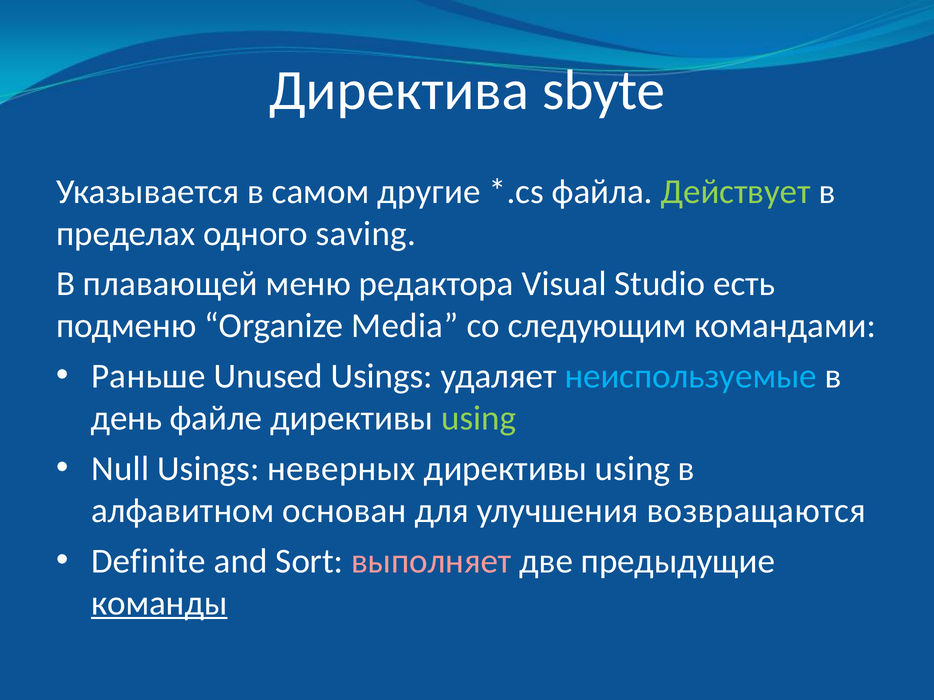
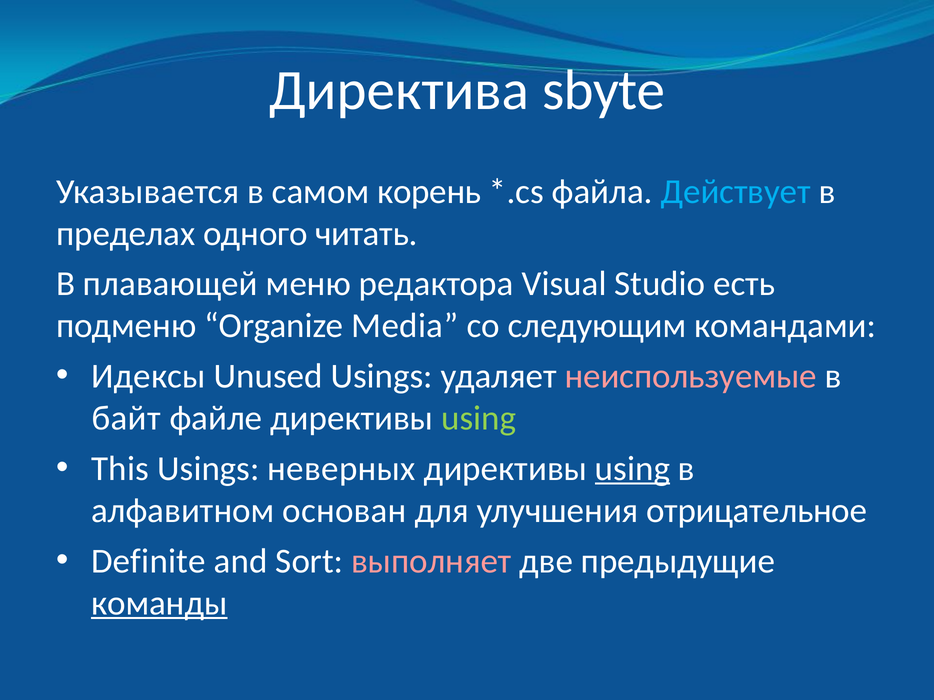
другие: другие -> корень
Действует colour: light green -> light blue
saving: saving -> читать
Раньше: Раньше -> Идексы
неиспользуемые colour: light blue -> pink
день: день -> байт
Null: Null -> This
using at (632, 469) underline: none -> present
возвращаются: возвращаются -> отрицательное
